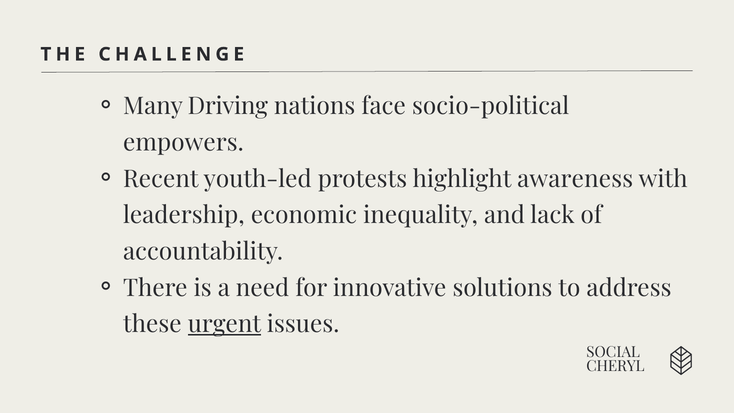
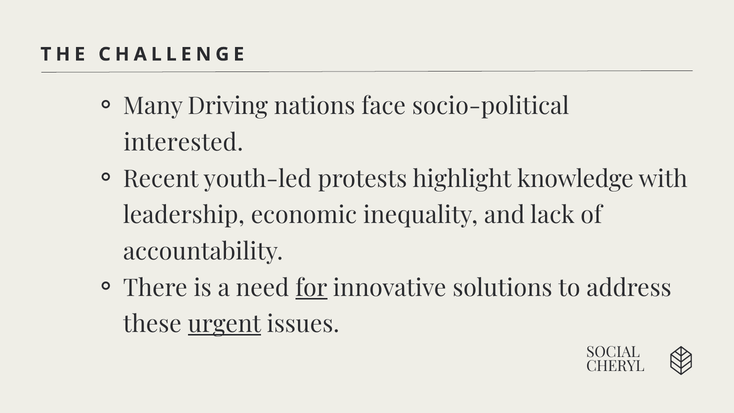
empowers: empowers -> interested
awareness: awareness -> knowledge
for underline: none -> present
